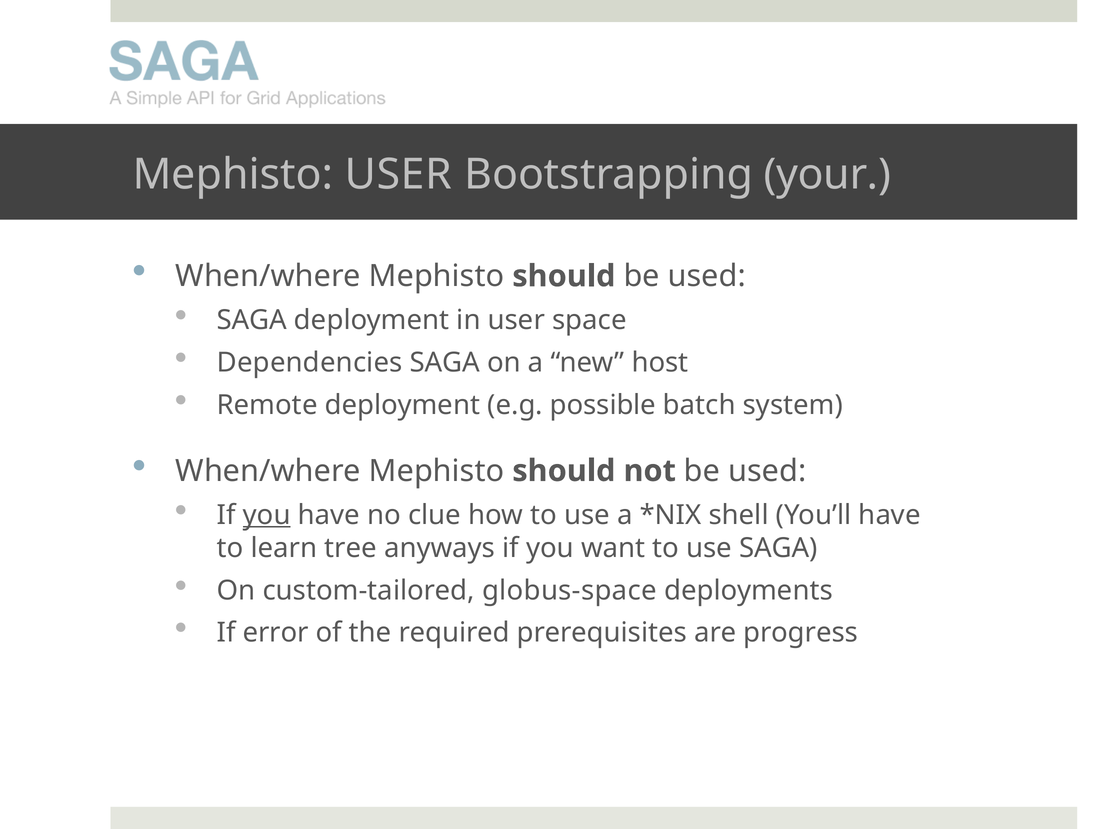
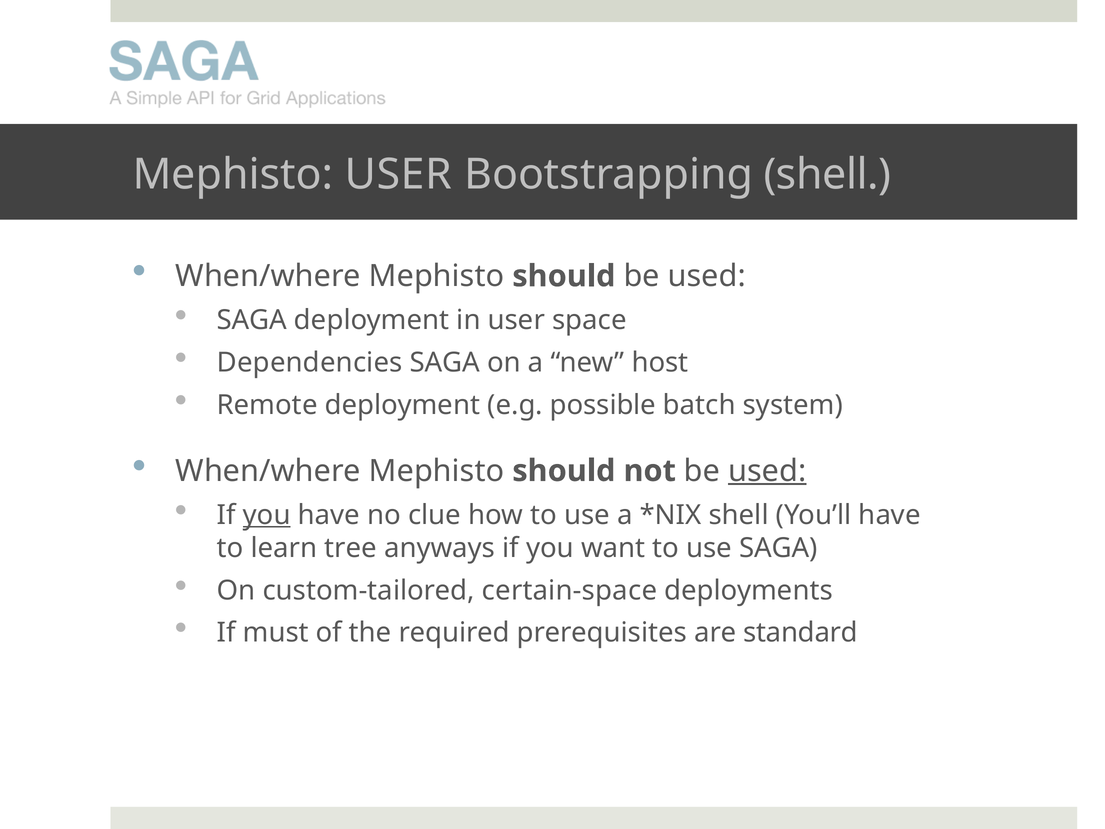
Bootstrapping your: your -> shell
used at (767, 471) underline: none -> present
globus-space: globus-space -> certain-space
error: error -> must
progress: progress -> standard
